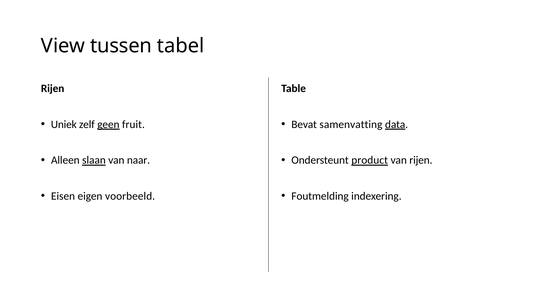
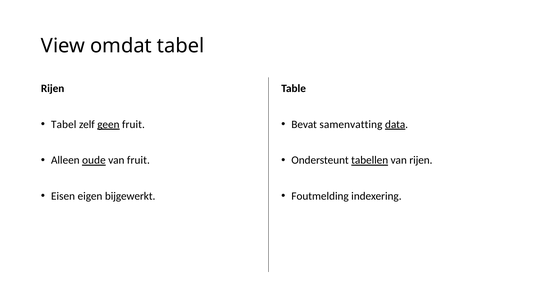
tussen: tussen -> omdat
Uniek at (64, 124): Uniek -> Tabel
slaan: slaan -> oude
van naar: naar -> fruit
product: product -> tabellen
voorbeeld: voorbeeld -> bijgewerkt
